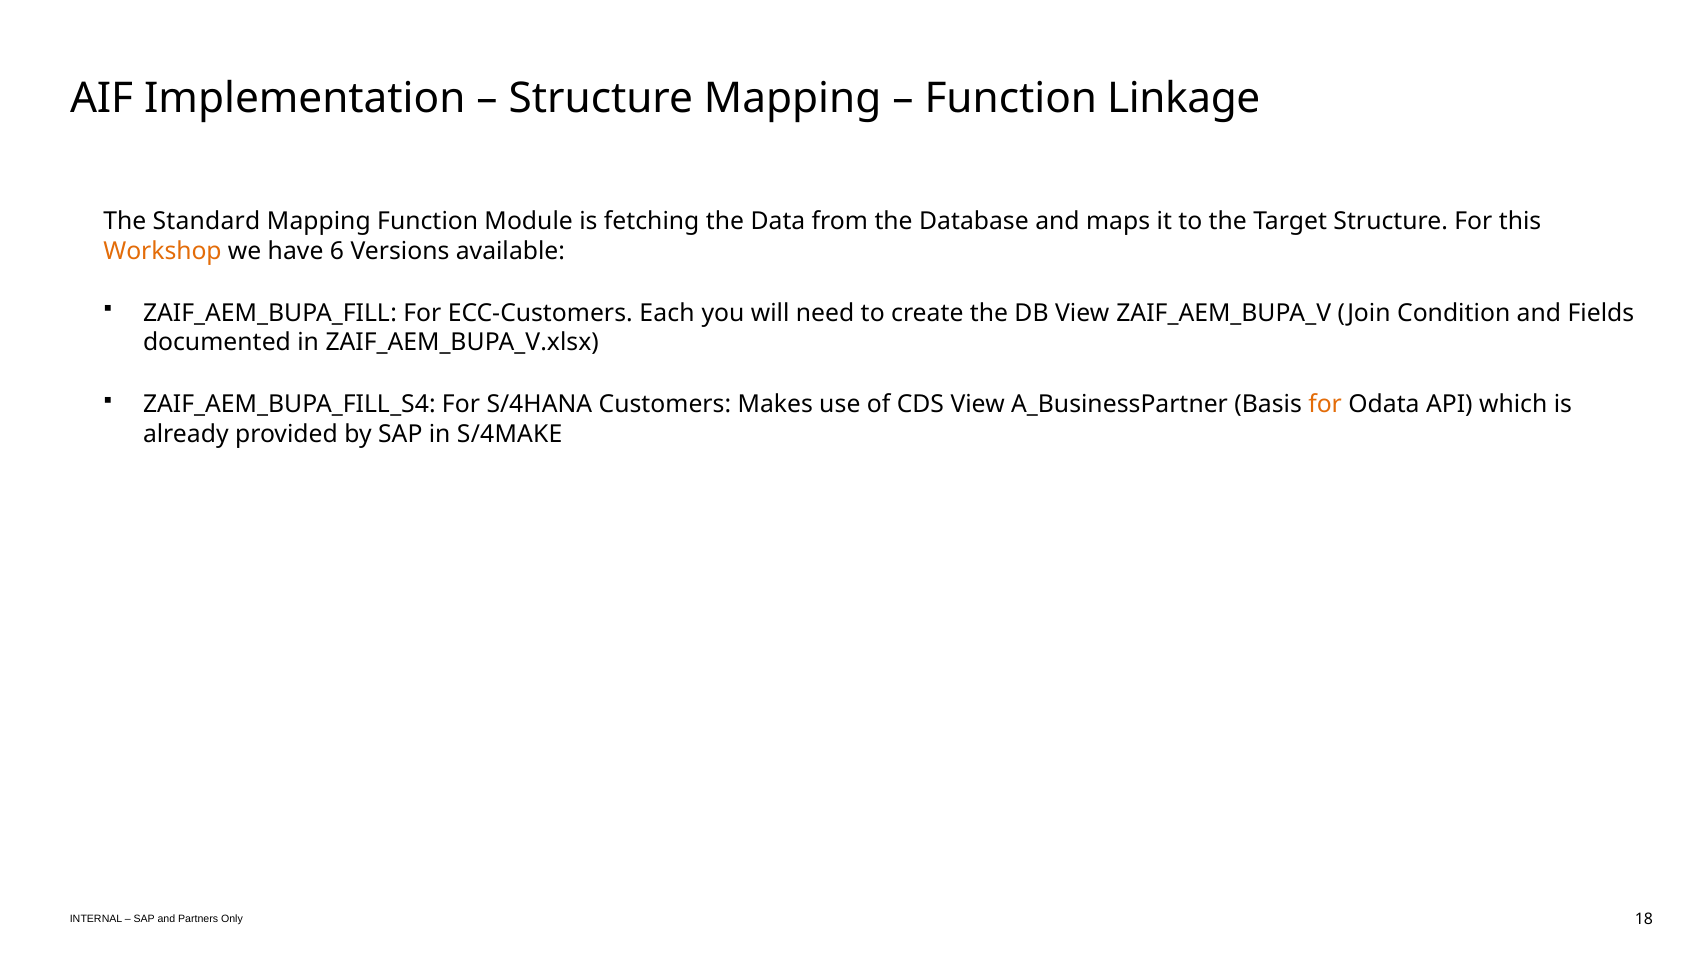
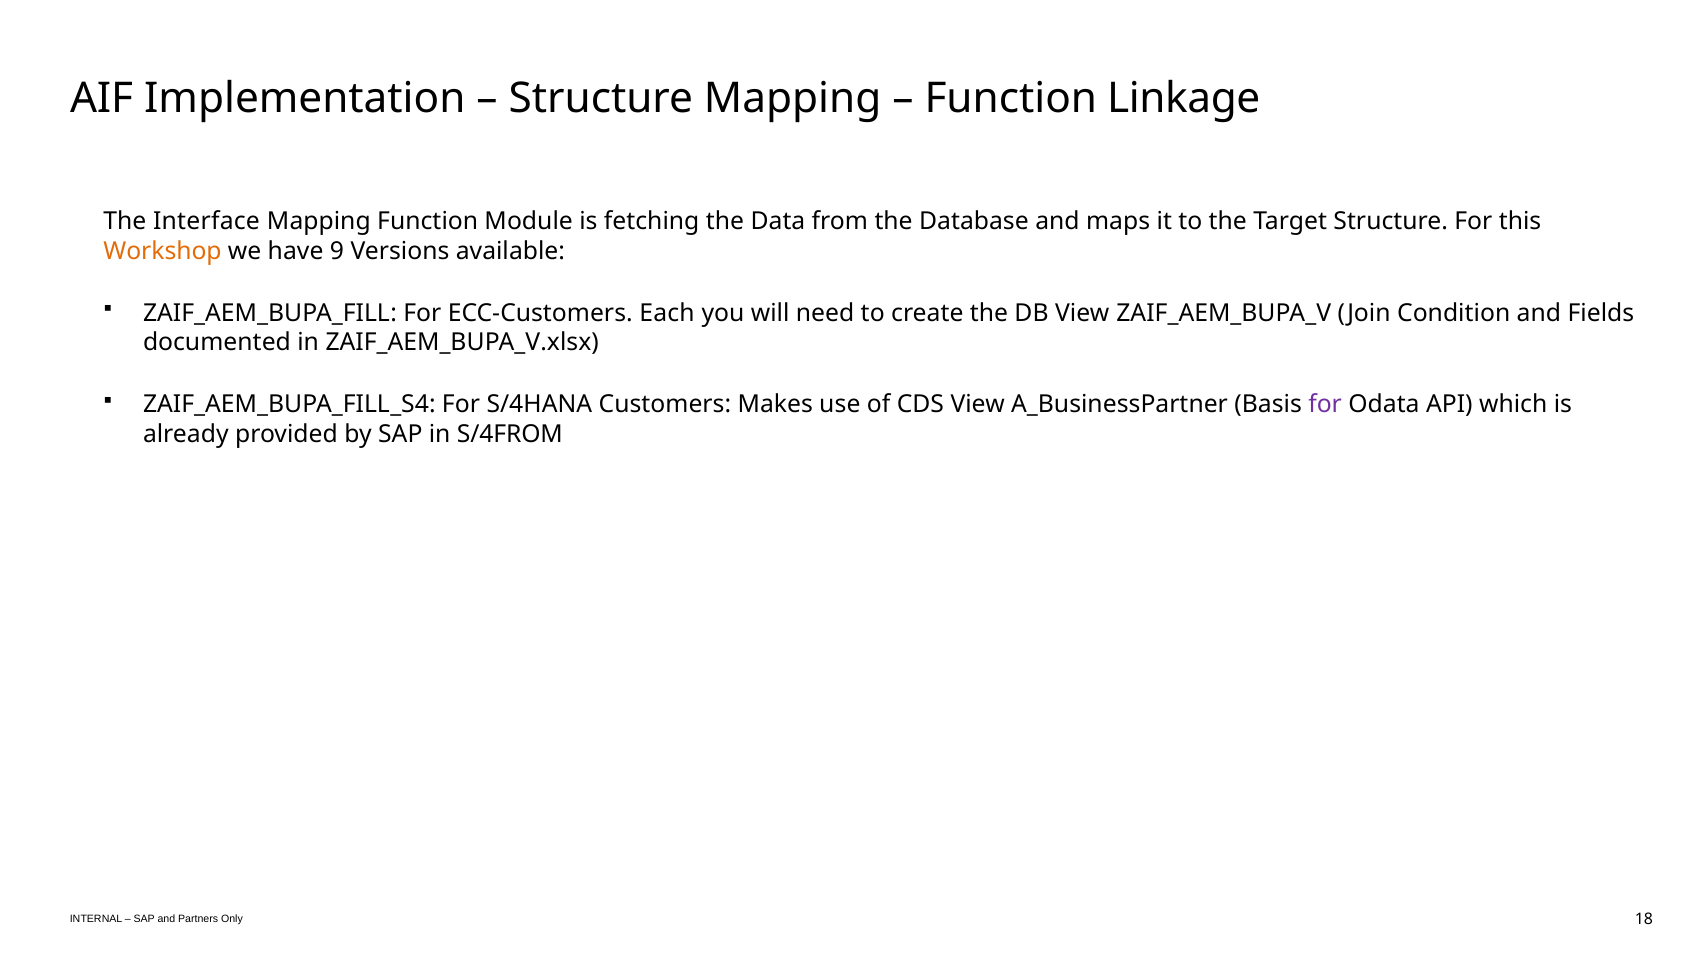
Standard: Standard -> Interface
6: 6 -> 9
for at (1325, 404) colour: orange -> purple
S/4MAKE: S/4MAKE -> S/4FROM
